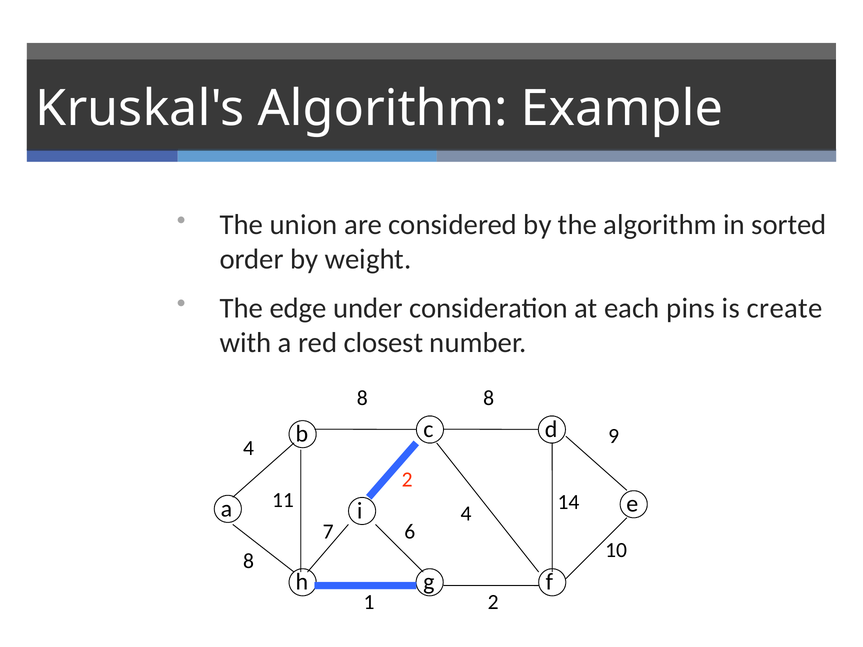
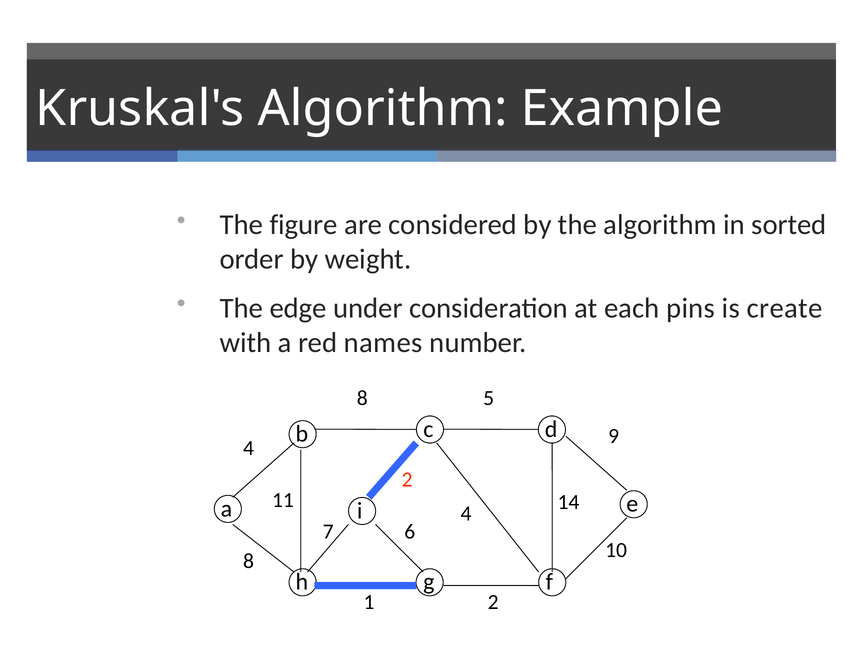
union: union -> figure
closest: closest -> names
8 8: 8 -> 5
